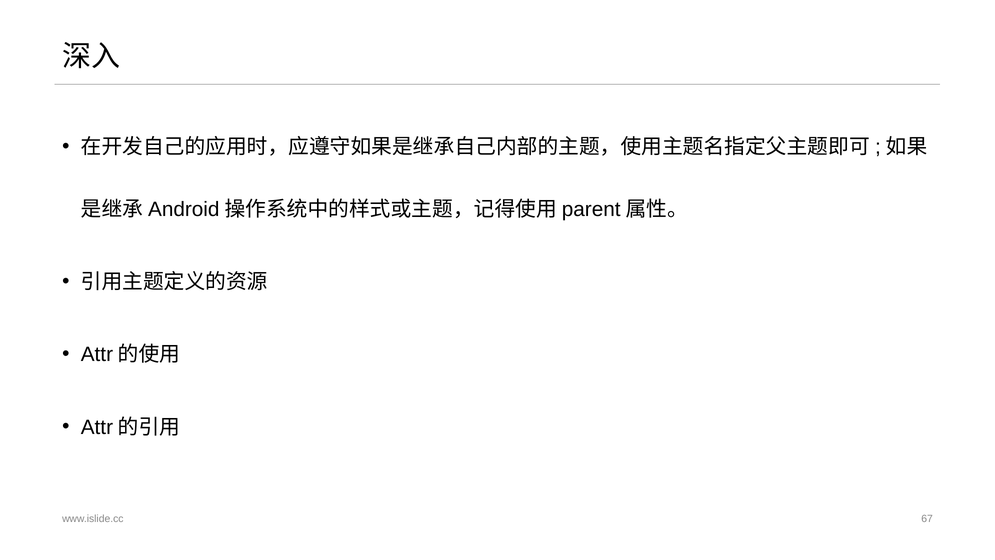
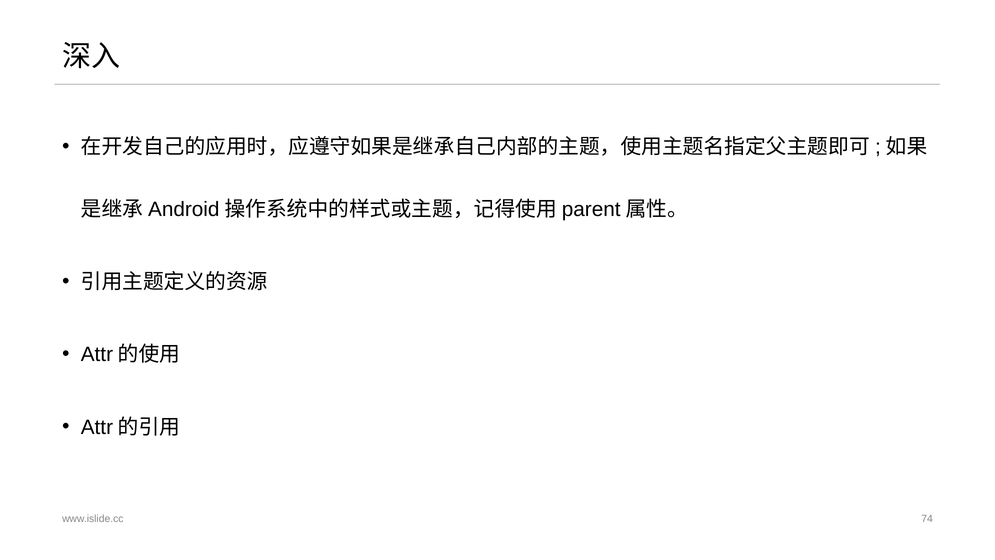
67: 67 -> 74
